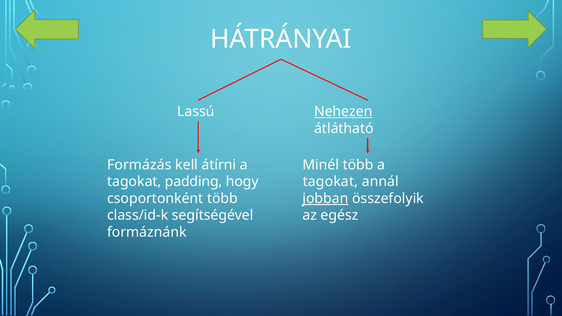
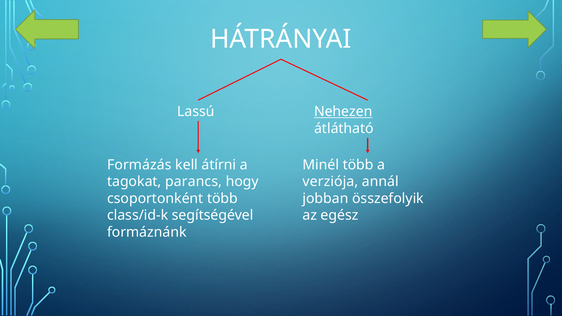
padding: padding -> parancs
tagokat at (330, 182): tagokat -> verziója
jobban underline: present -> none
